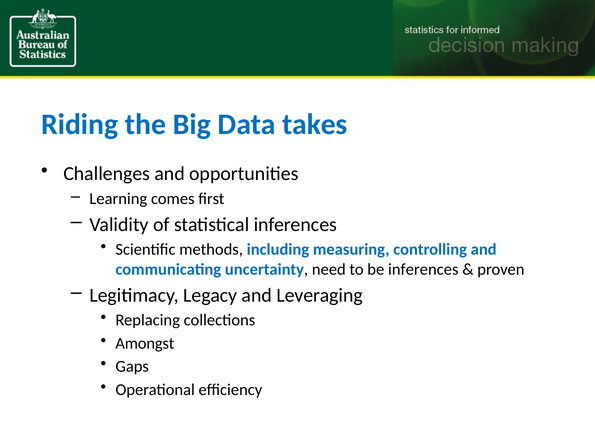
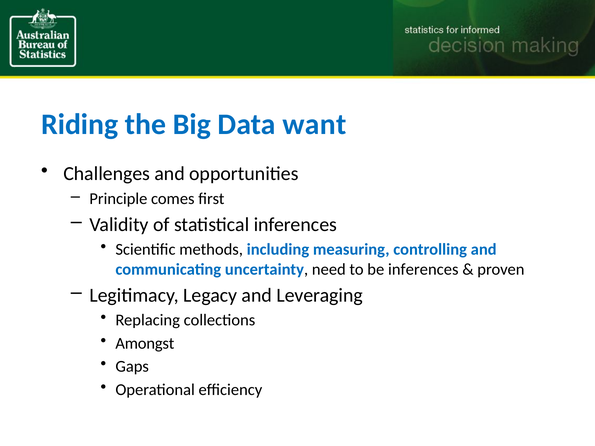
takes: takes -> want
Learning: Learning -> Principle
